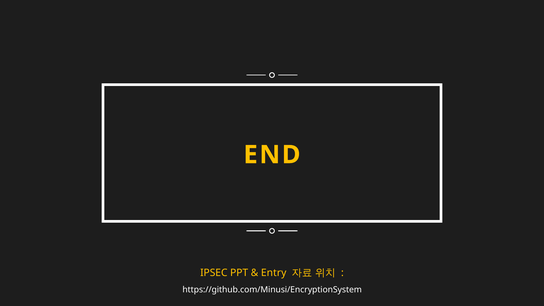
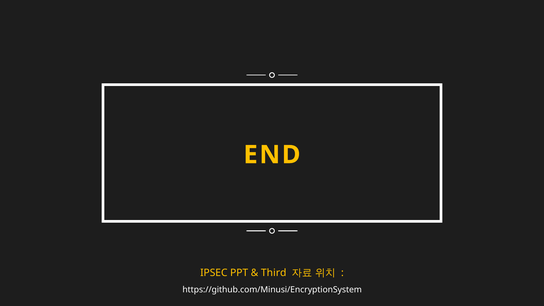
Entry: Entry -> Third
